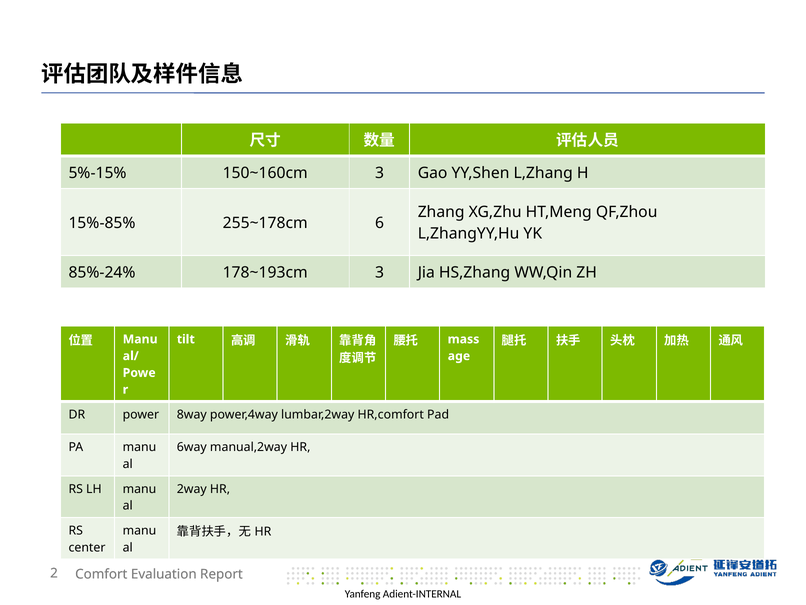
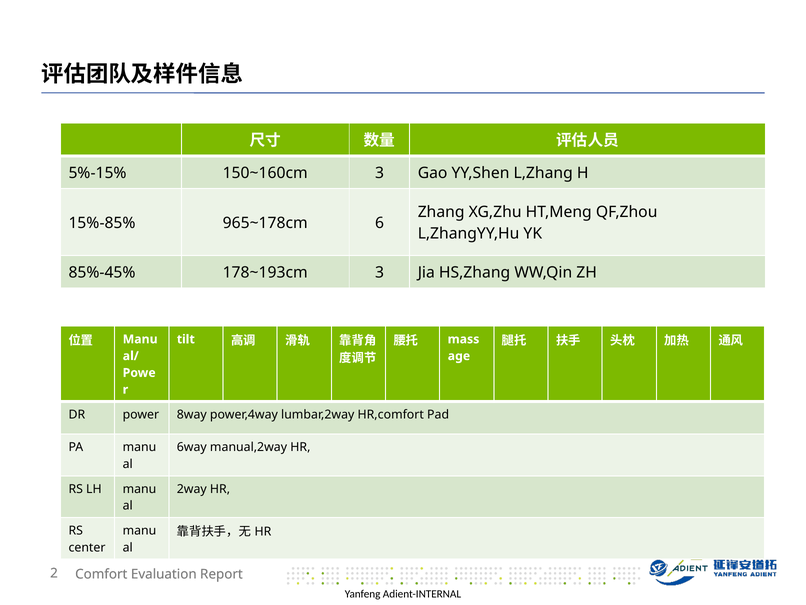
255~178cm: 255~178cm -> 965~178cm
85%-24%: 85%-24% -> 85%-45%
